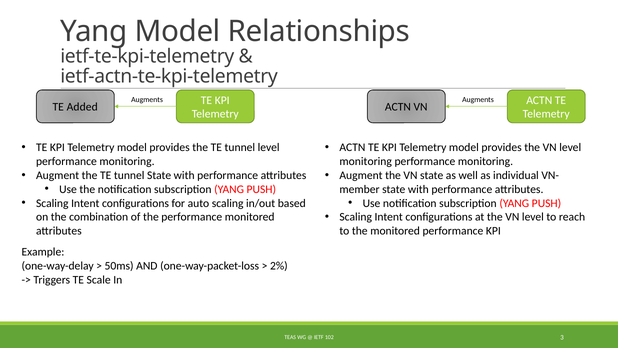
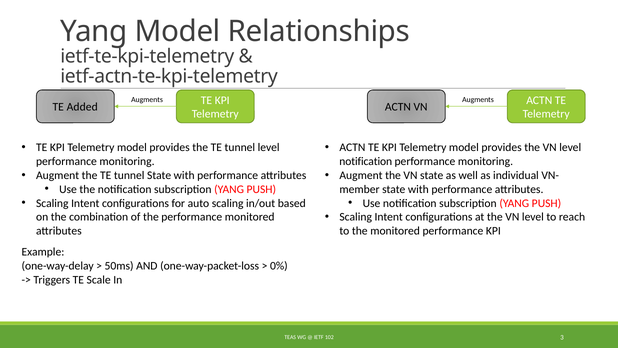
monitoring at (366, 161): monitoring -> notification
2%: 2% -> 0%
